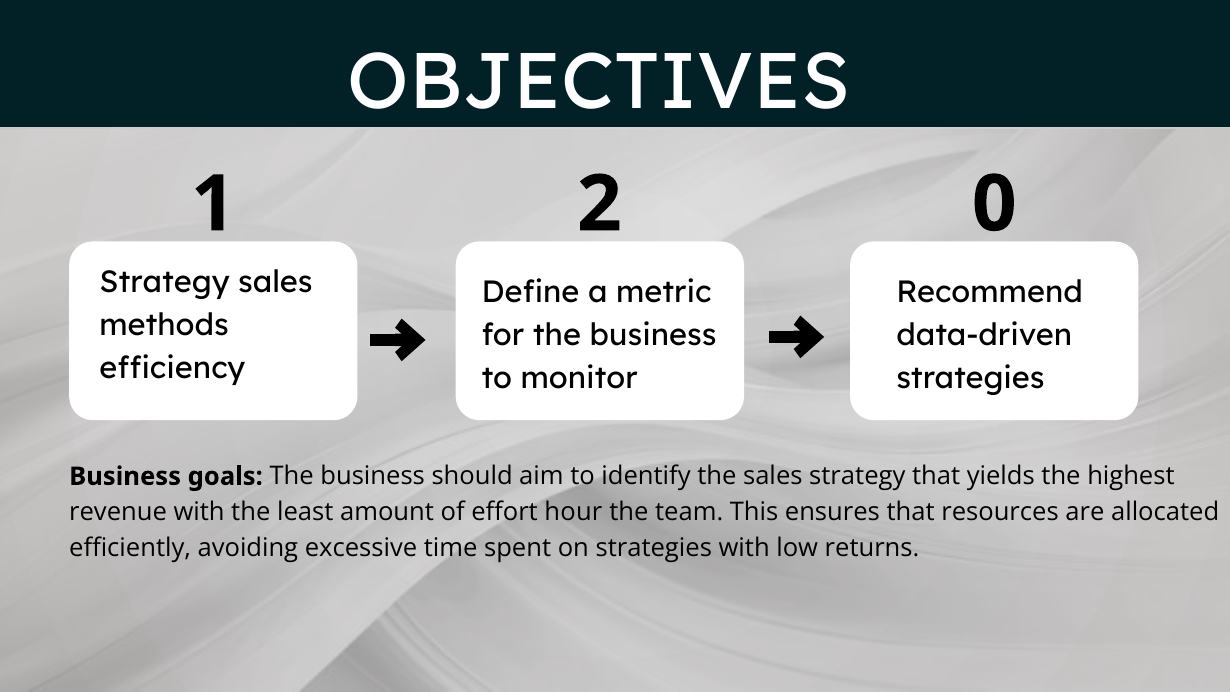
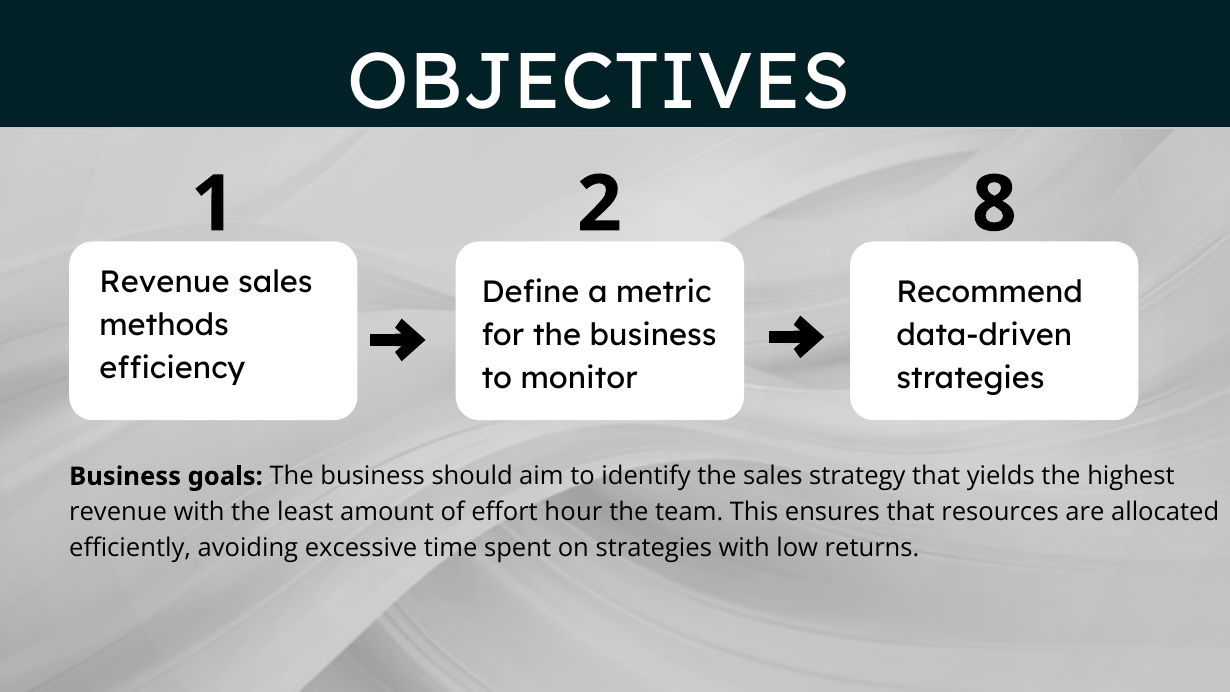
0: 0 -> 8
Strategy at (164, 282): Strategy -> Revenue
